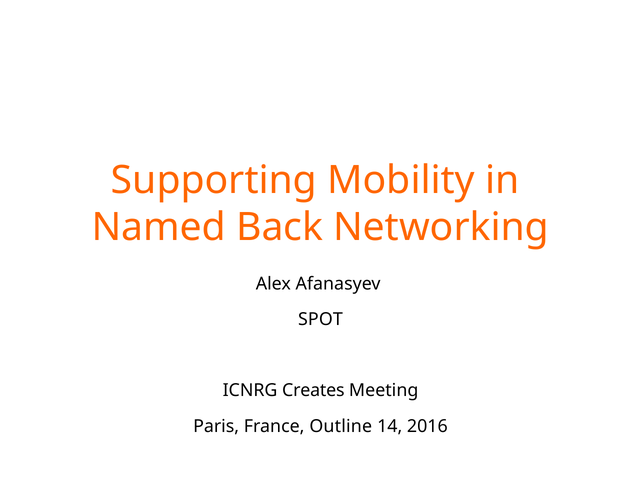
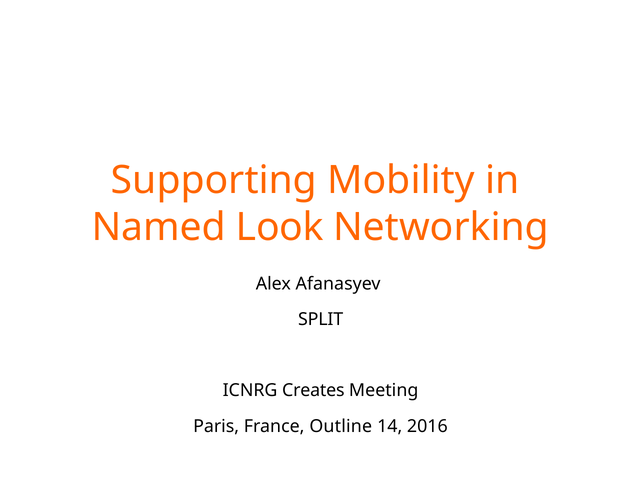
Back: Back -> Look
SPOT: SPOT -> SPLIT
